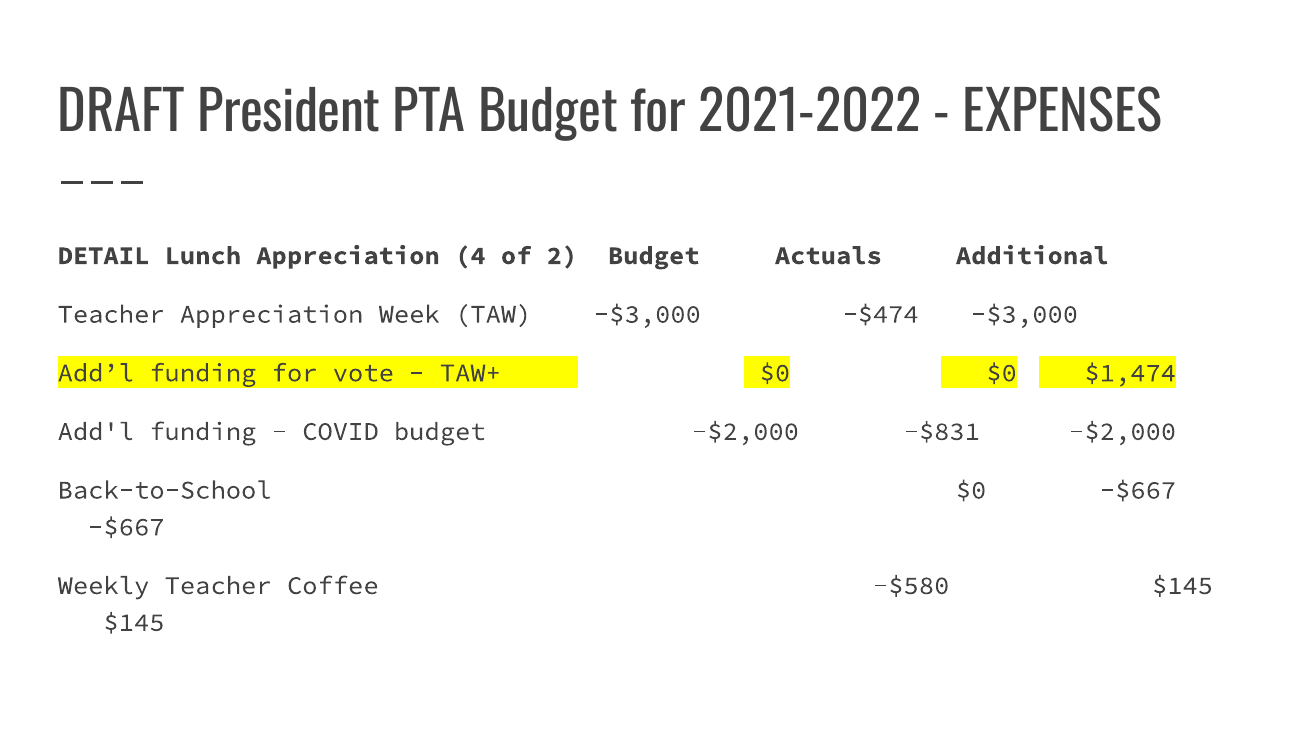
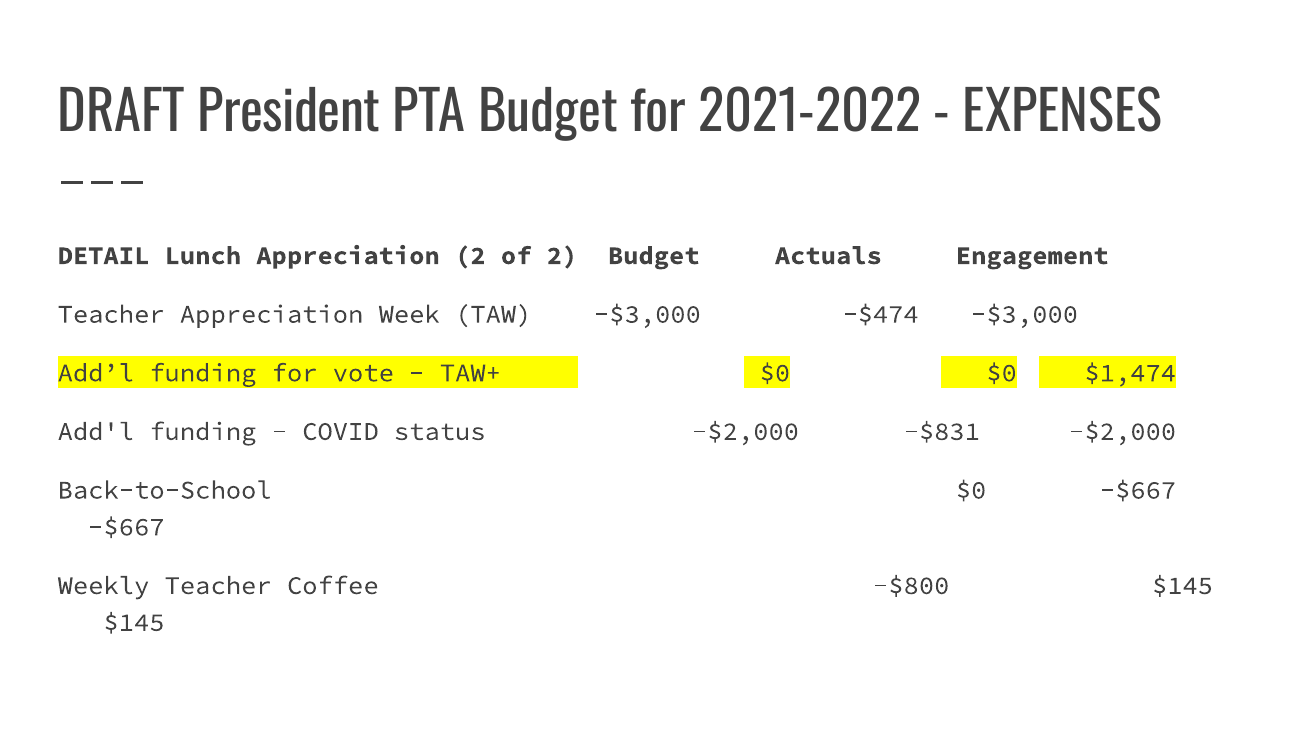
Appreciation 4: 4 -> 2
Additional: Additional -> Engagement
COVID budget: budget -> status
-$580: -$580 -> -$800
